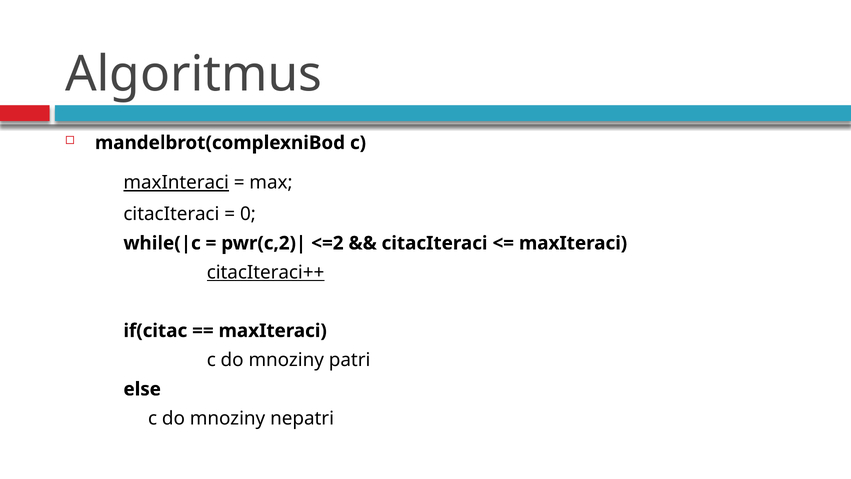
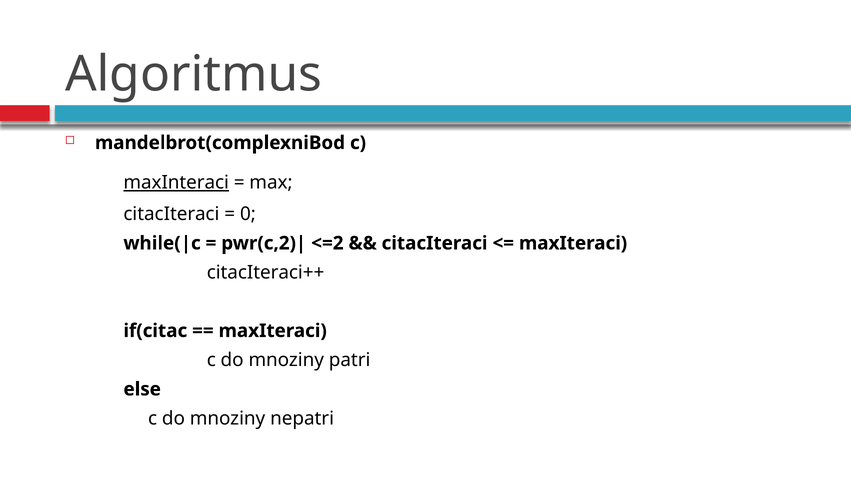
citacIteraci++ underline: present -> none
